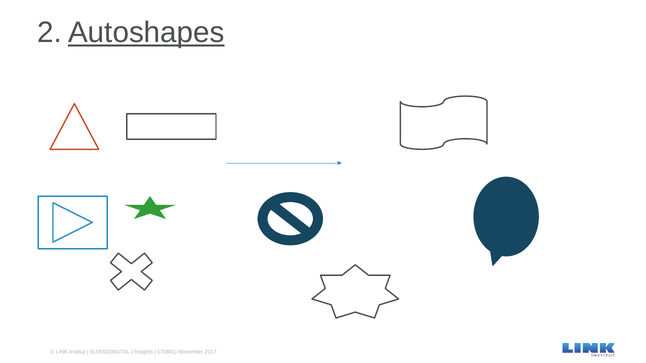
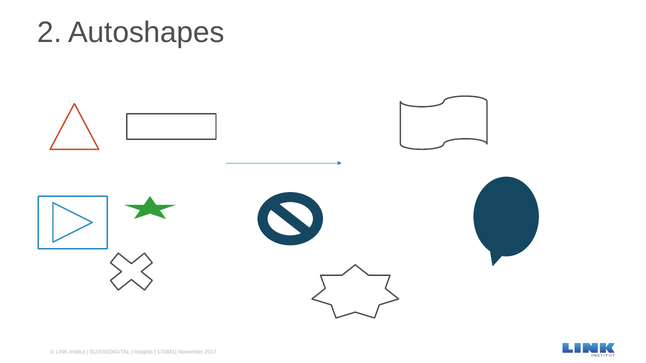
Autoshapes underline: present -> none
